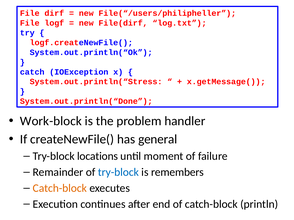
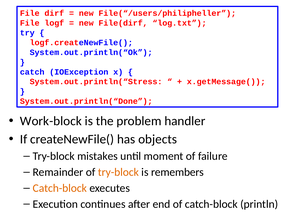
general: general -> objects
locations: locations -> mistakes
try-block at (118, 172) colour: blue -> orange
